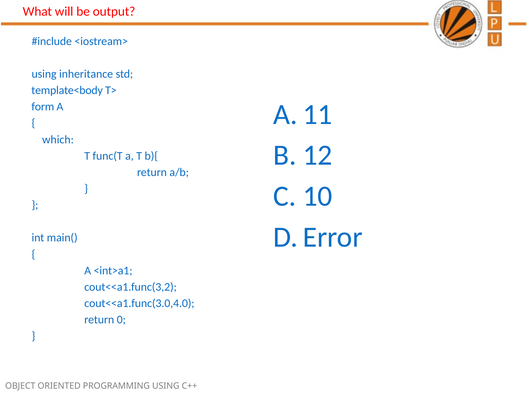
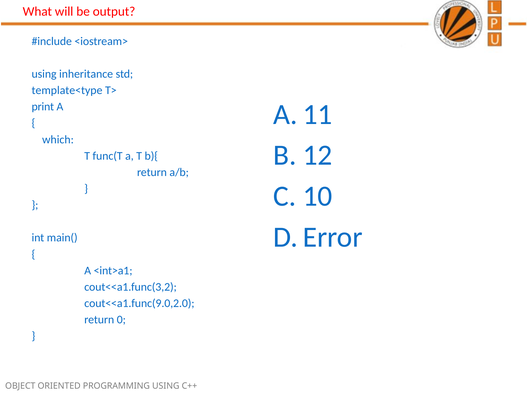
template<body: template<body -> template<type
form: form -> print
cout<<a1.func(3.0,4.0: cout<<a1.func(3.0,4.0 -> cout<<a1.func(9.0,2.0
